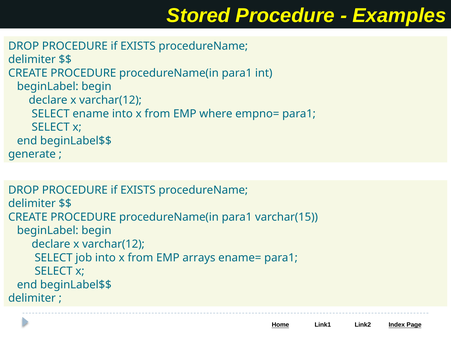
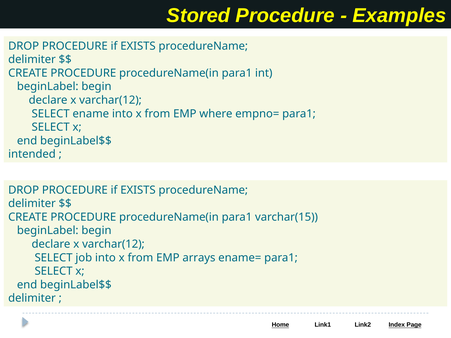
generate: generate -> intended
